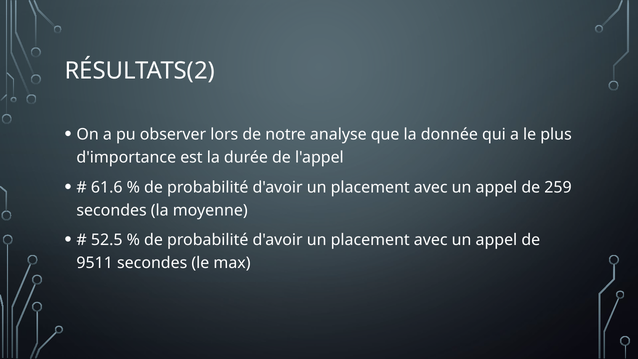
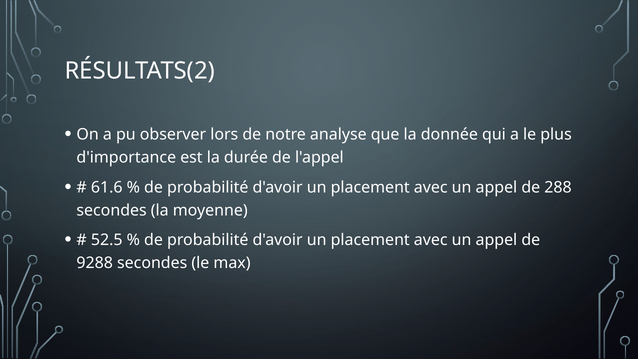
259: 259 -> 288
9511: 9511 -> 9288
